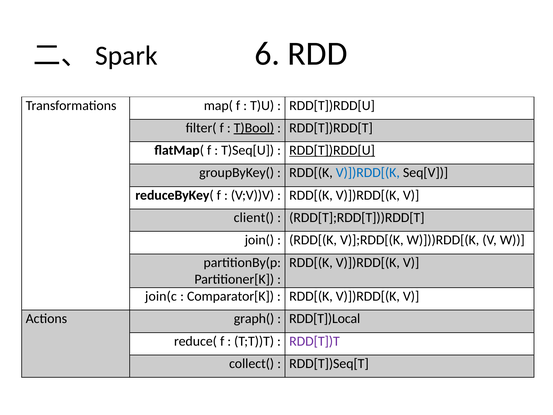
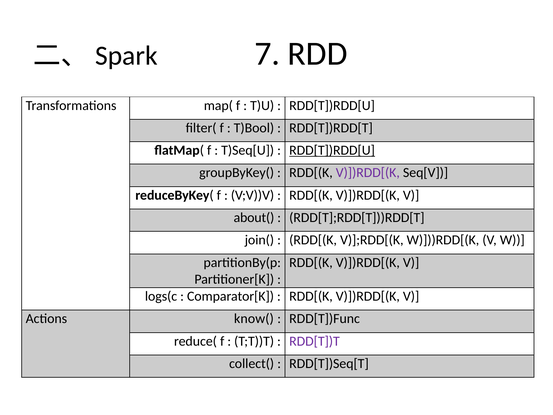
6: 6 -> 7
T)Bool underline: present -> none
V)])RDD[(K at (368, 173) colour: blue -> purple
client(: client( -> about(
join(c: join(c -> logs(c
graph(: graph( -> know(
RDD[T])Local: RDD[T])Local -> RDD[T])Func
